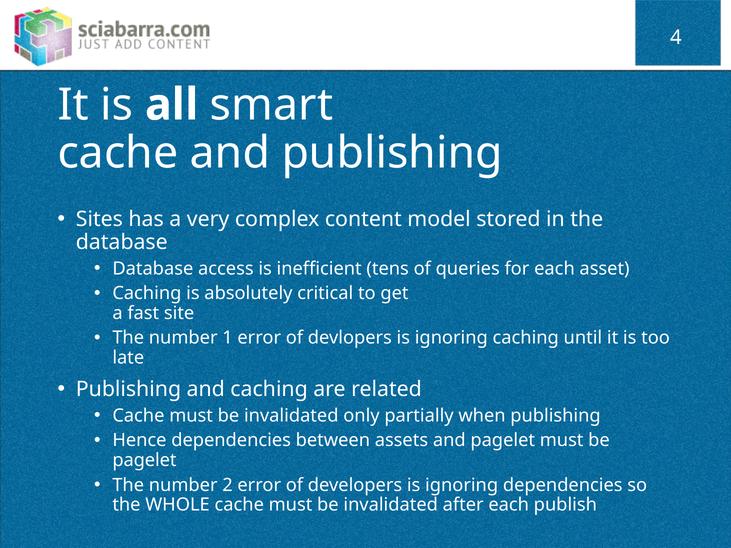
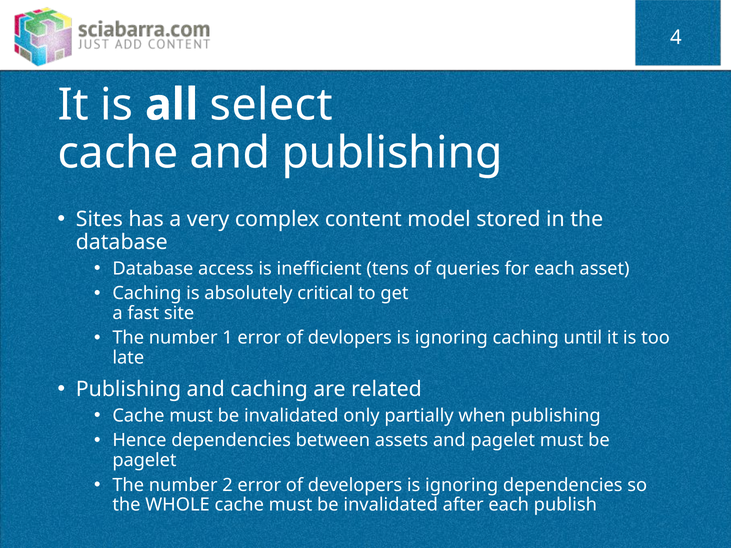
smart: smart -> select
